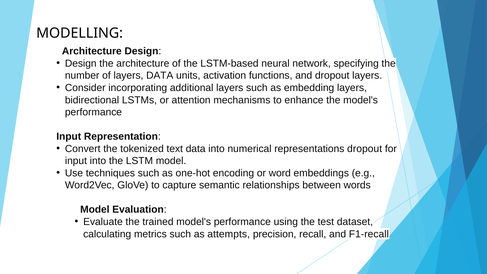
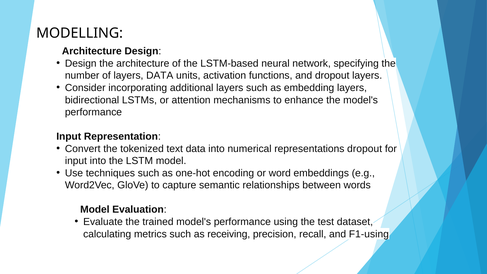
attempts: attempts -> receiving
F1-recall: F1-recall -> F1-using
